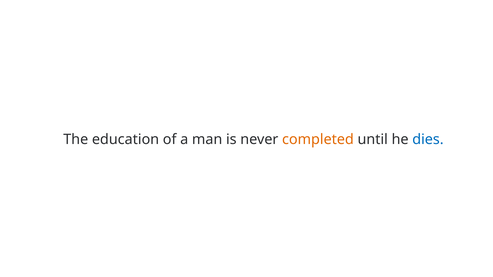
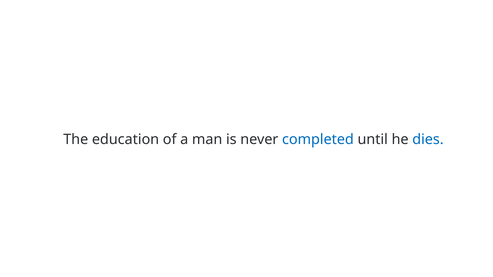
completed colour: orange -> blue
